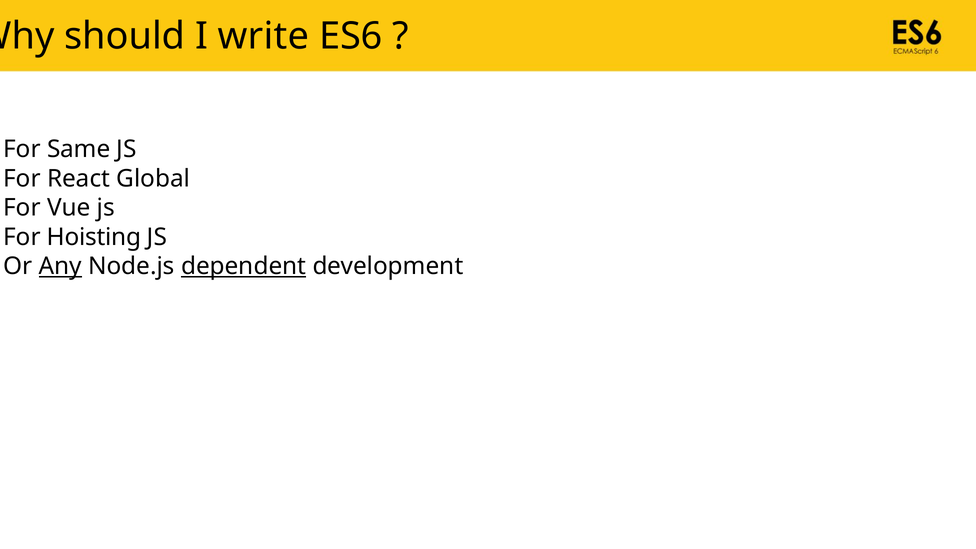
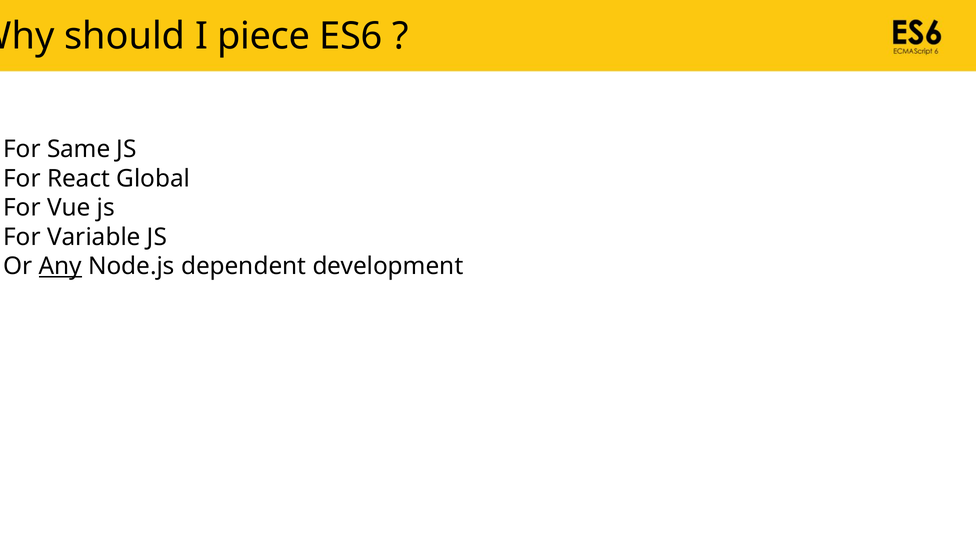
write: write -> piece
Hoisting: Hoisting -> Variable
dependent underline: present -> none
